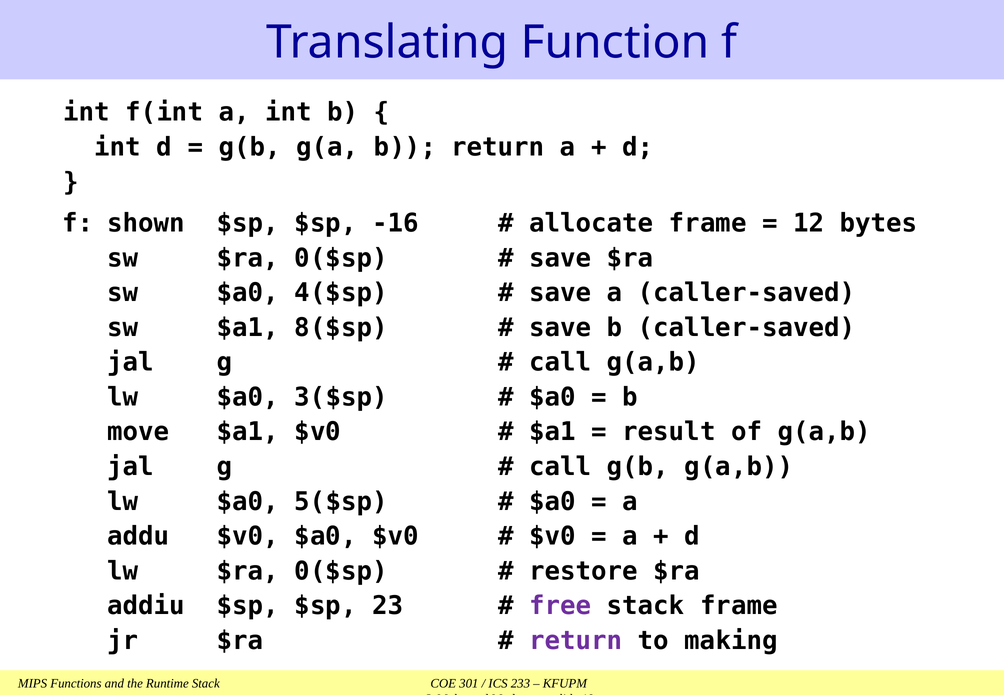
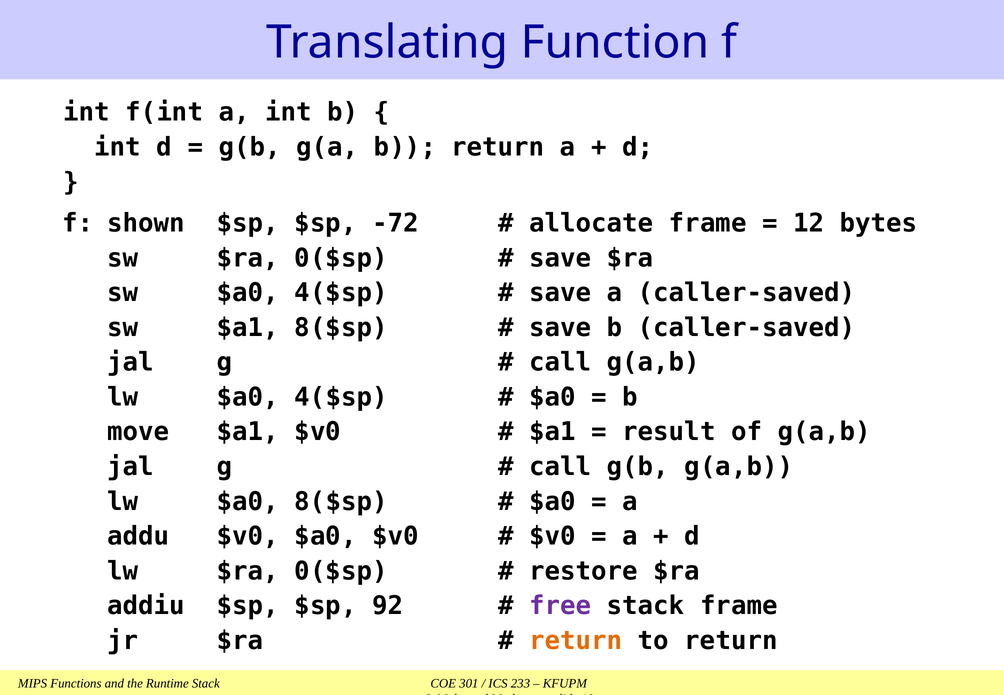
-16: -16 -> -72
lw $a0 3($sp: 3($sp -> 4($sp
$a0 5($sp: 5($sp -> 8($sp
23: 23 -> 92
return at (576, 641) colour: purple -> orange
to making: making -> return
